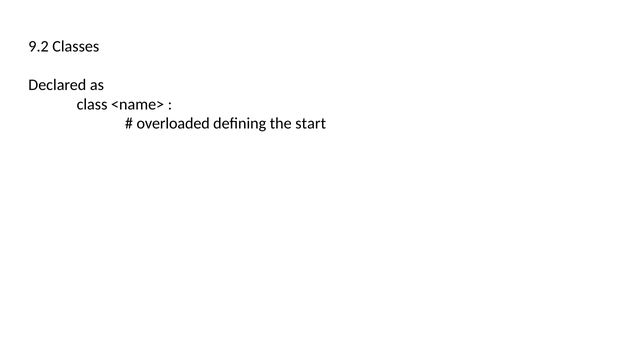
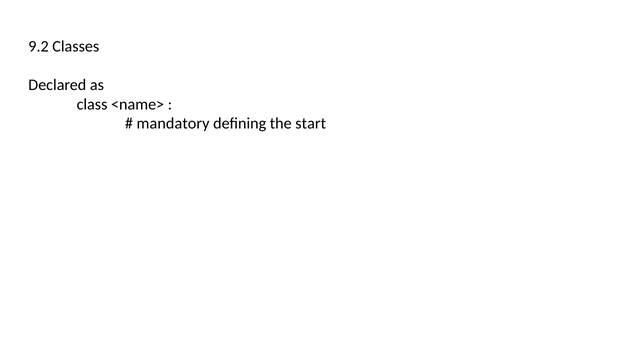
overloaded: overloaded -> mandatory
